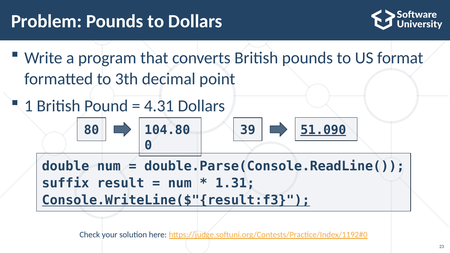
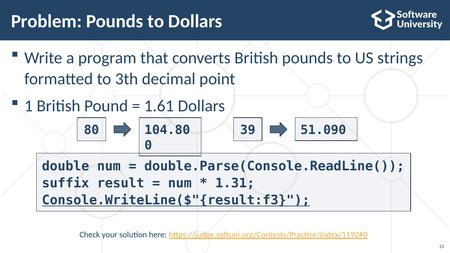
format: format -> strings
4.31: 4.31 -> 1.61
51.090 underline: present -> none
